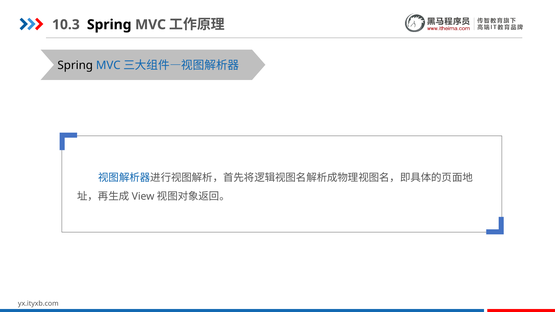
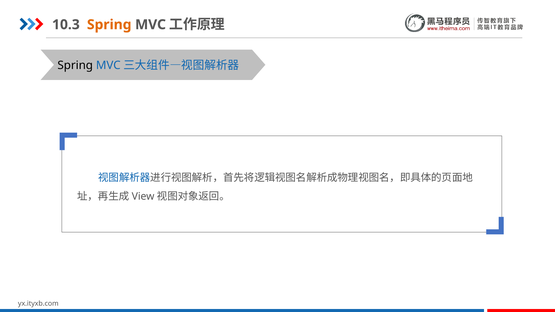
Spring at (109, 25) colour: black -> orange
